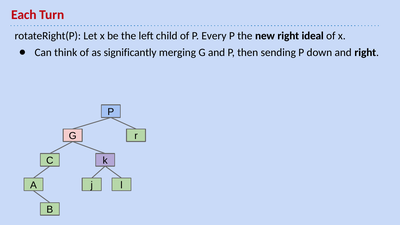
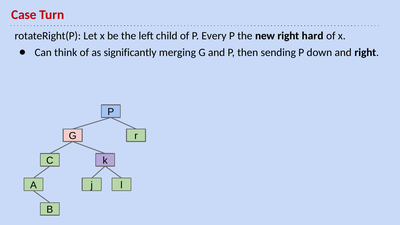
Each: Each -> Case
ideal: ideal -> hard
